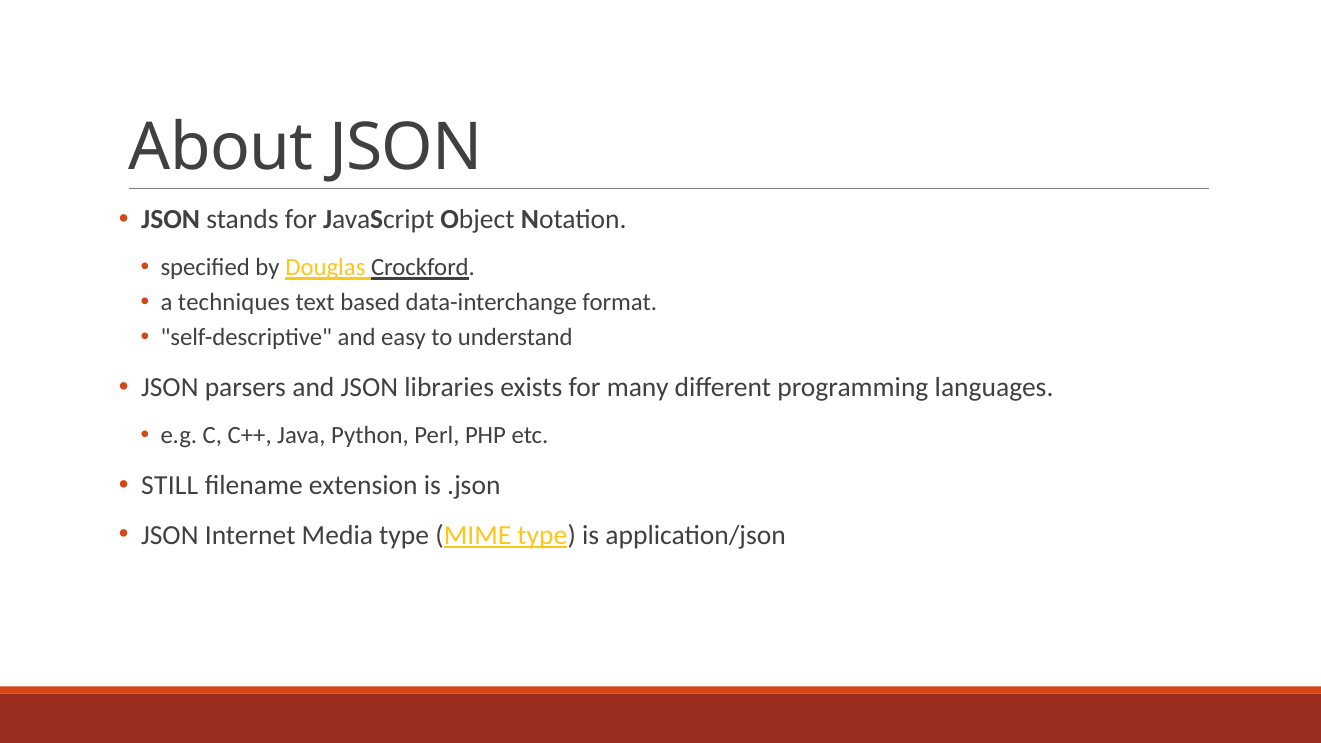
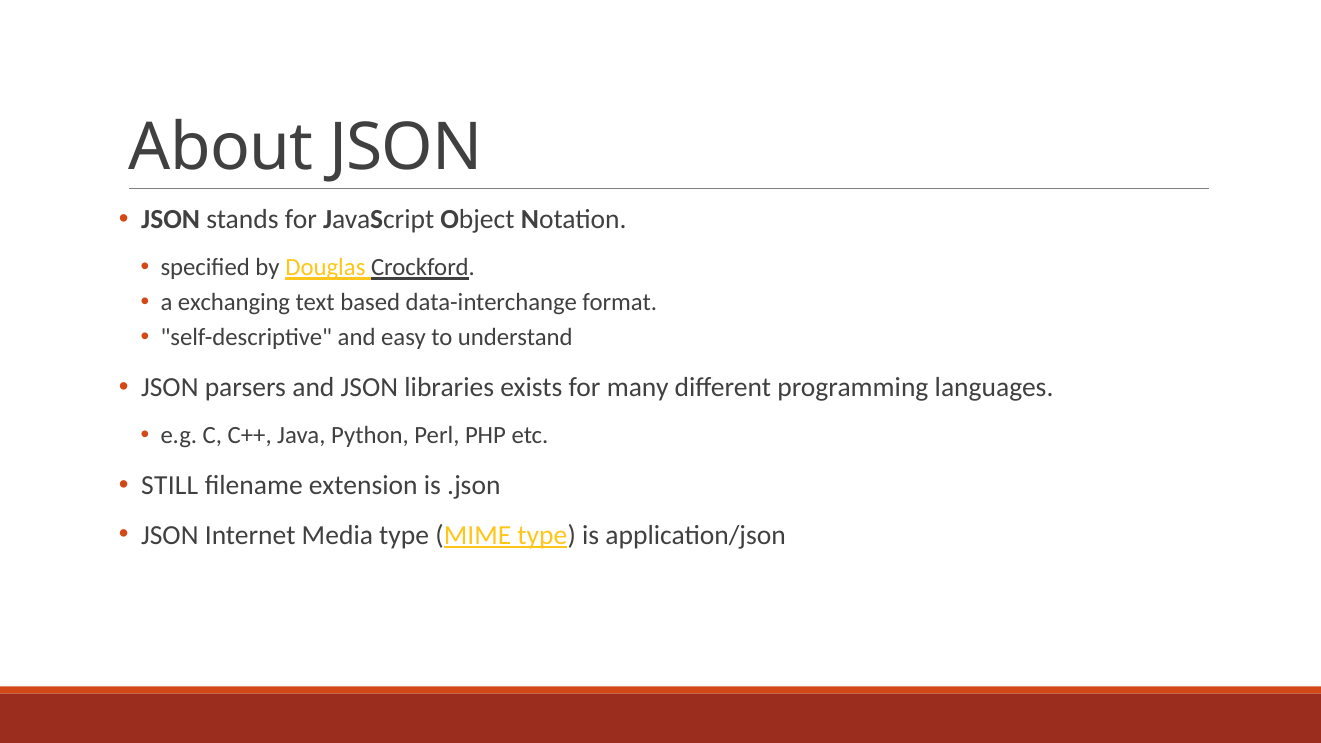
techniques: techniques -> exchanging
